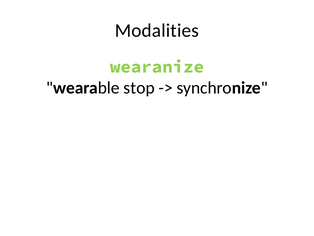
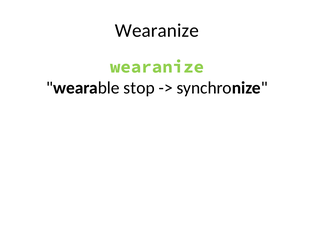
Modalities at (157, 30): Modalities -> Wearanize
